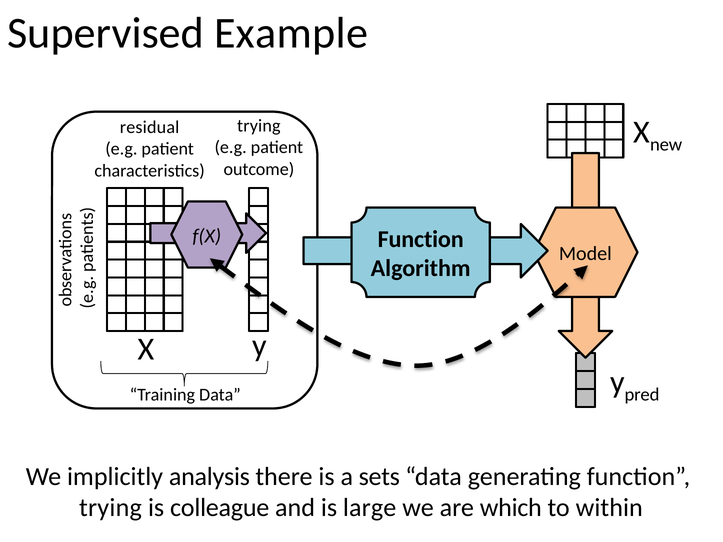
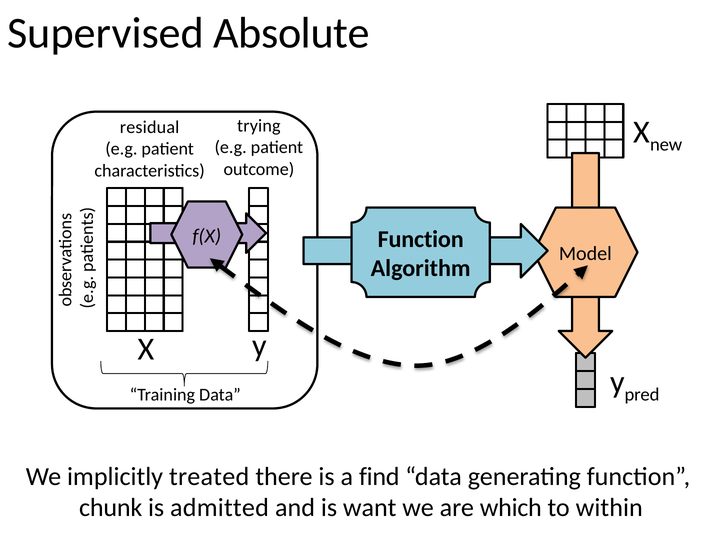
Example: Example -> Absolute
analysis: analysis -> treated
sets: sets -> find
trying at (110, 508): trying -> chunk
colleague: colleague -> admitted
large: large -> want
